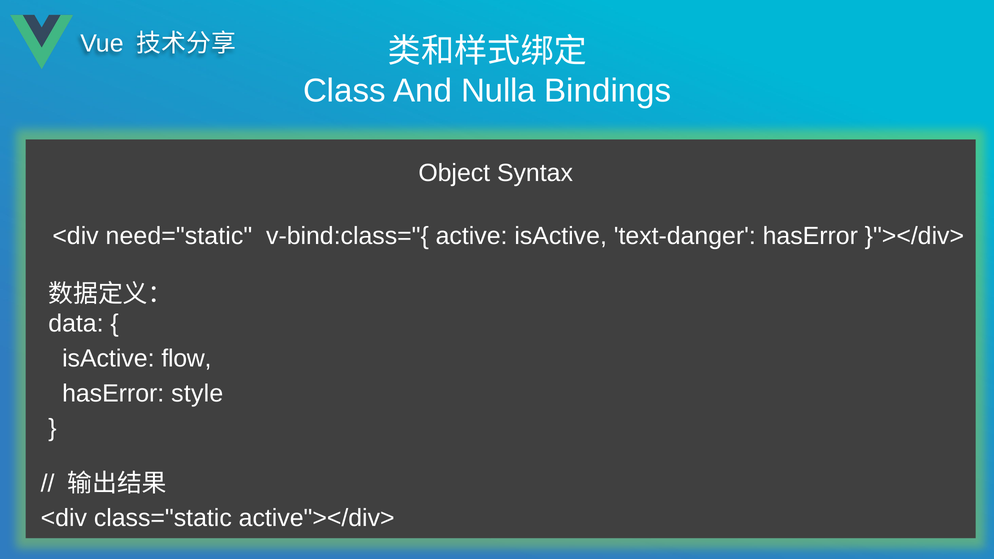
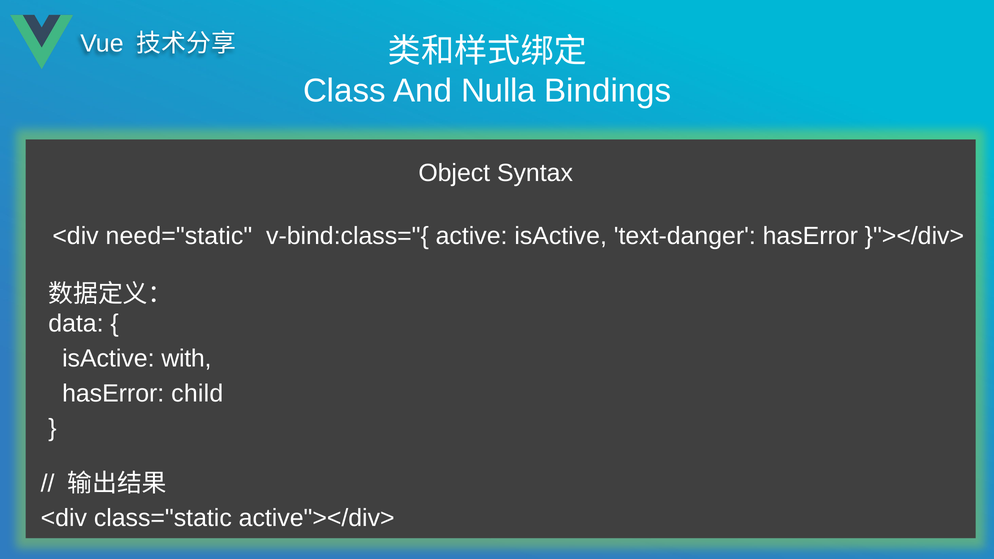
flow: flow -> with
style: style -> child
